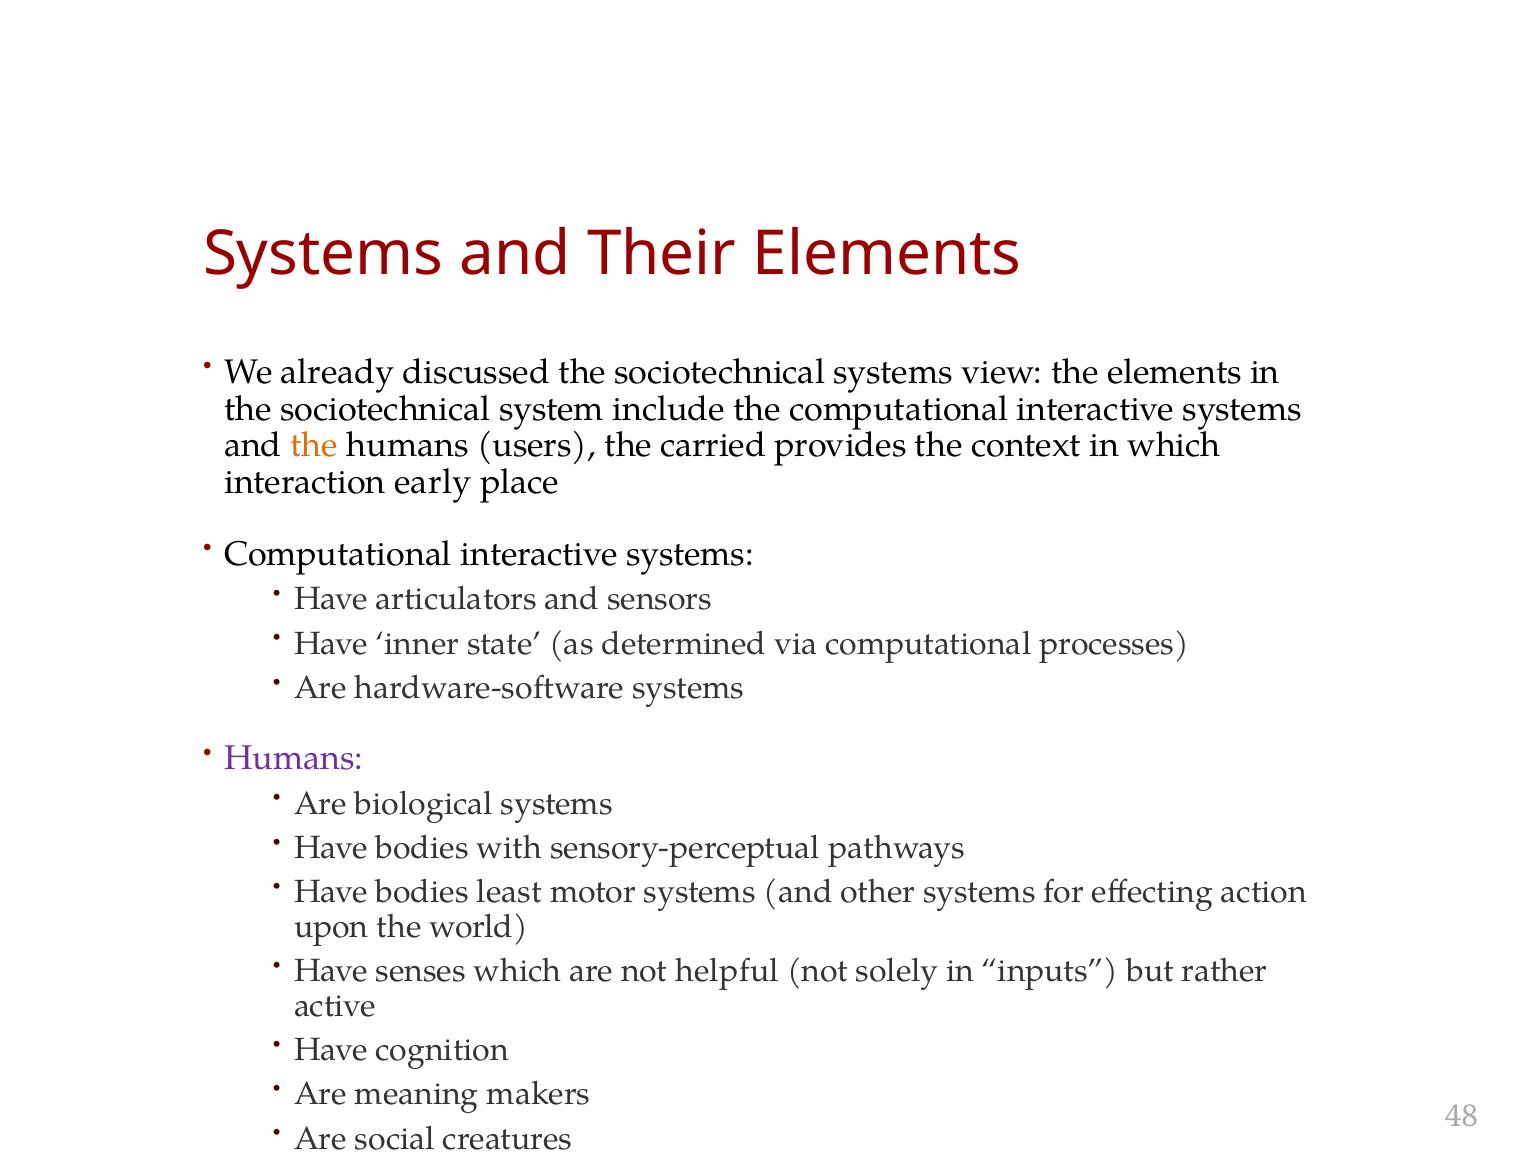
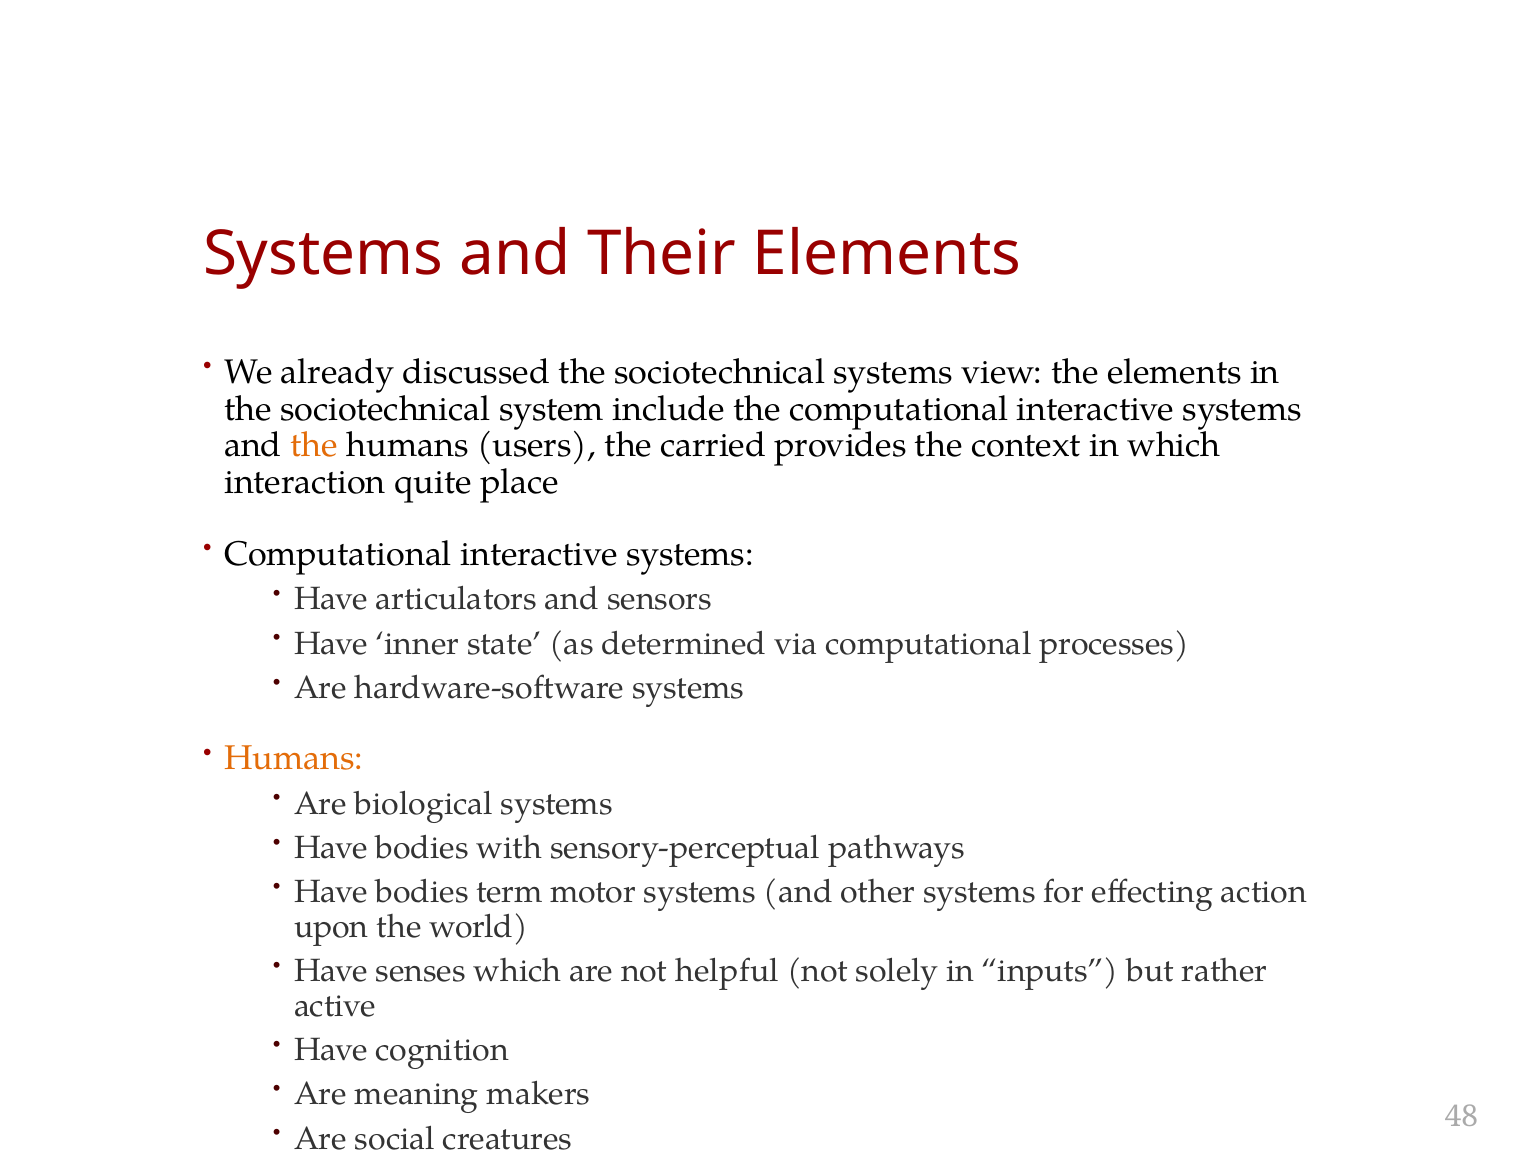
early: early -> quite
Humans at (294, 758) colour: purple -> orange
least: least -> term
